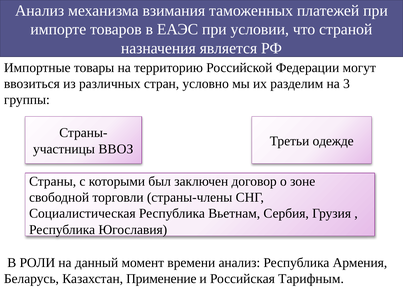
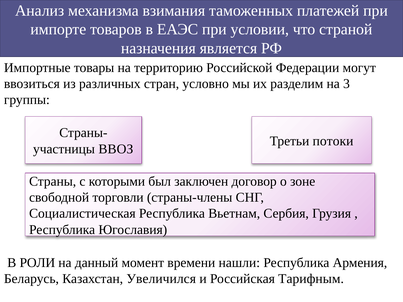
одежде: одежде -> потоки
времени анализ: анализ -> нашли
Применение: Применение -> Увеличился
